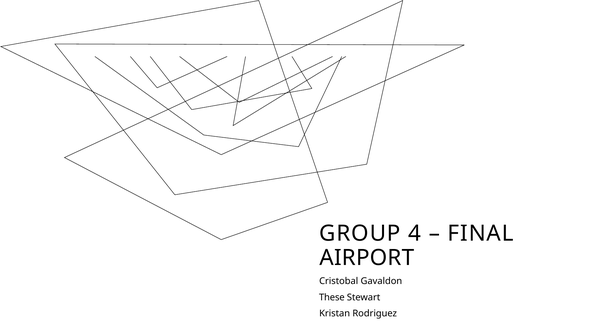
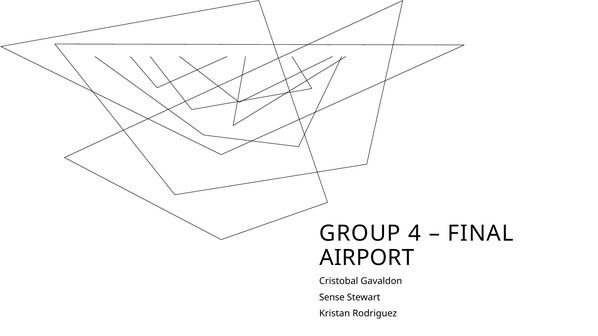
These: These -> Sense
